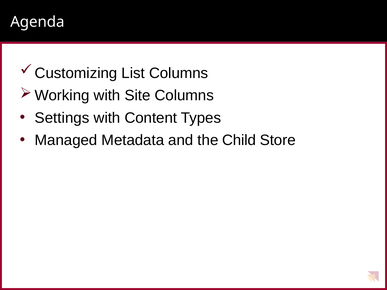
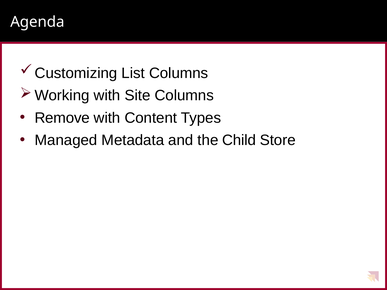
Settings: Settings -> Remove
